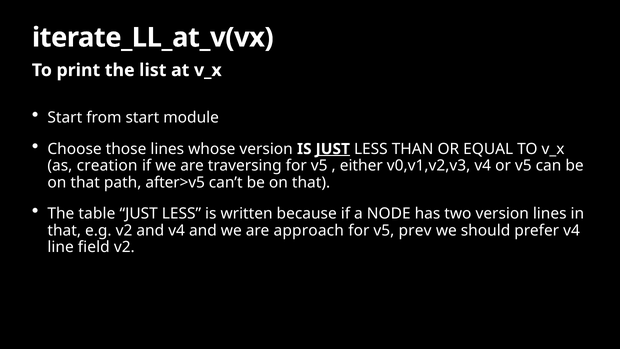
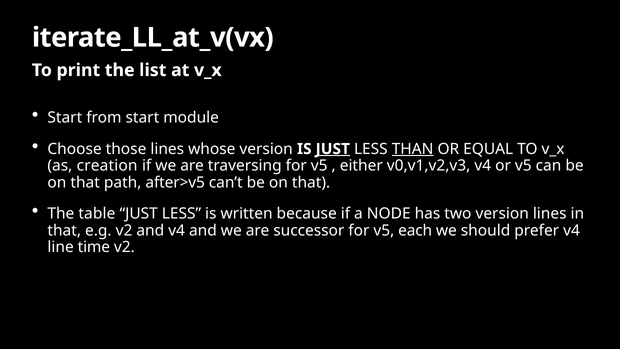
THAN underline: none -> present
approach: approach -> successor
prev: prev -> each
field: field -> time
